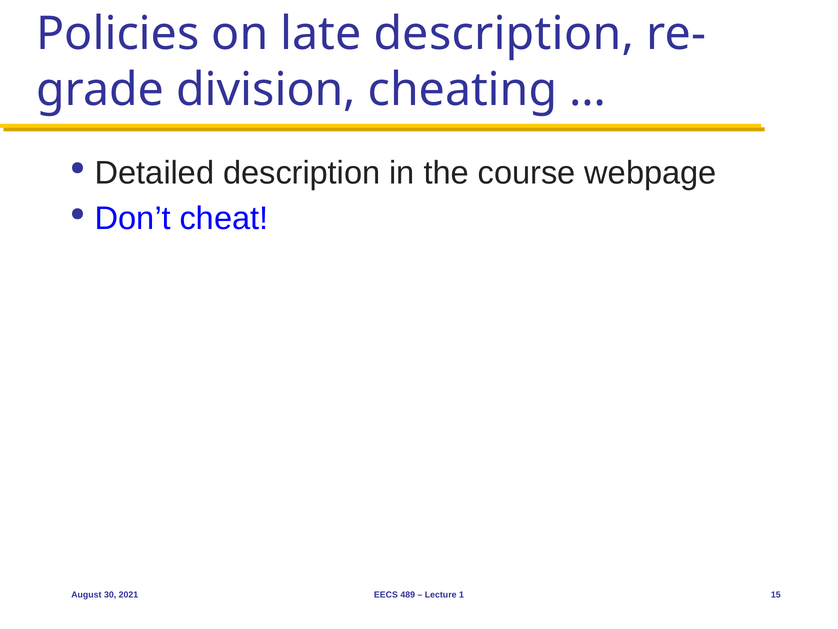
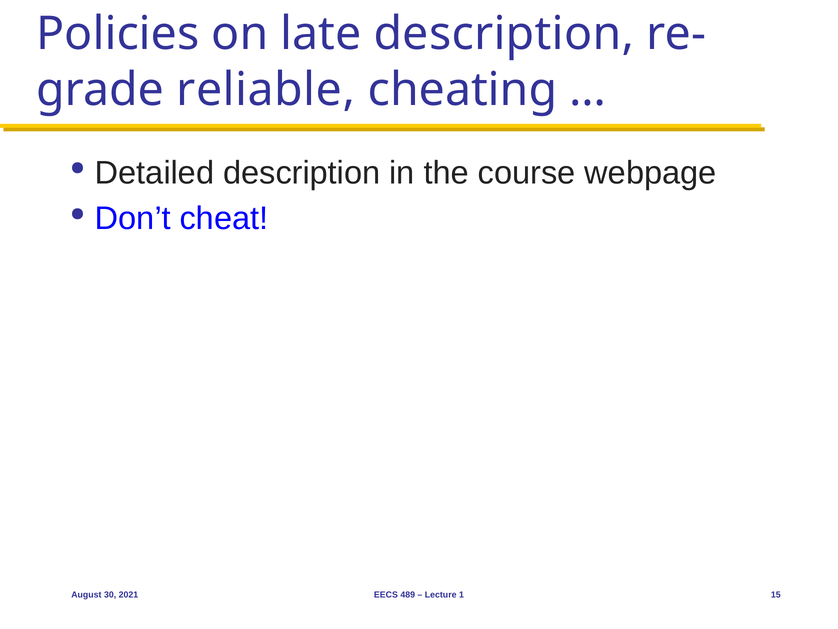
division: division -> reliable
